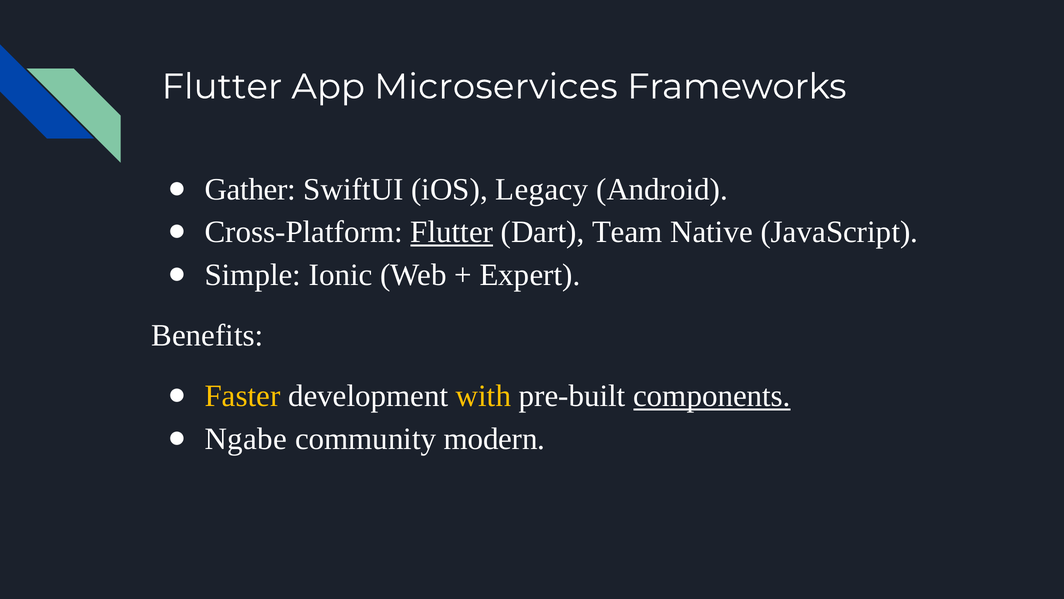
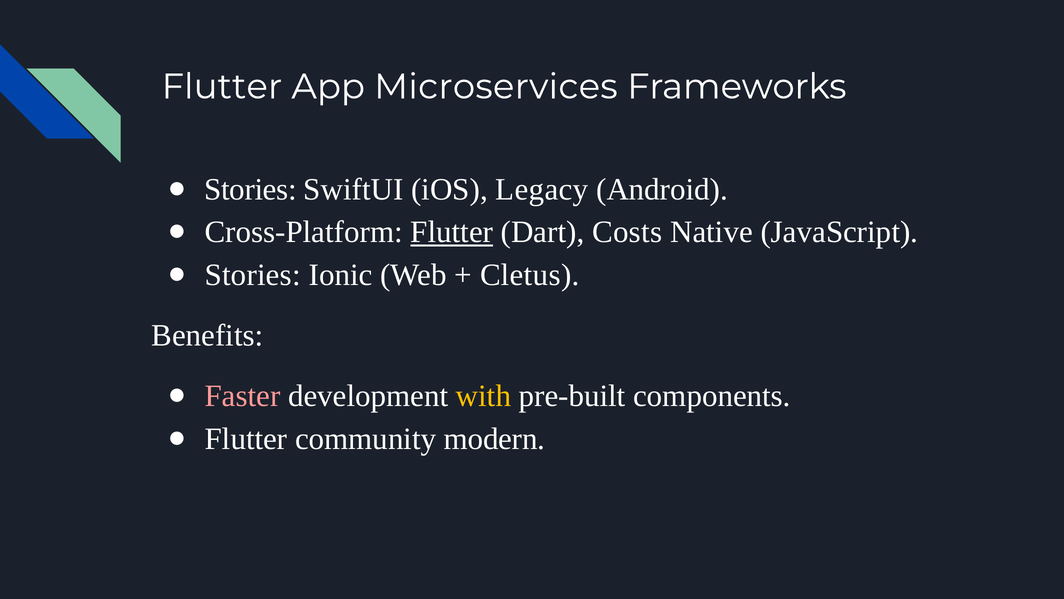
Gather at (250, 189): Gather -> Stories
Team: Team -> Costs
Simple at (253, 275): Simple -> Stories
Expert: Expert -> Cletus
Faster colour: yellow -> pink
components underline: present -> none
Ngabe at (246, 439): Ngabe -> Flutter
